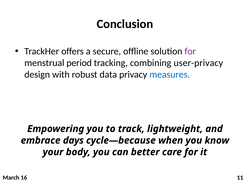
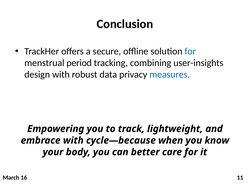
for at (190, 51) colour: purple -> blue
user-privacy: user-privacy -> user-insights
embrace days: days -> with
